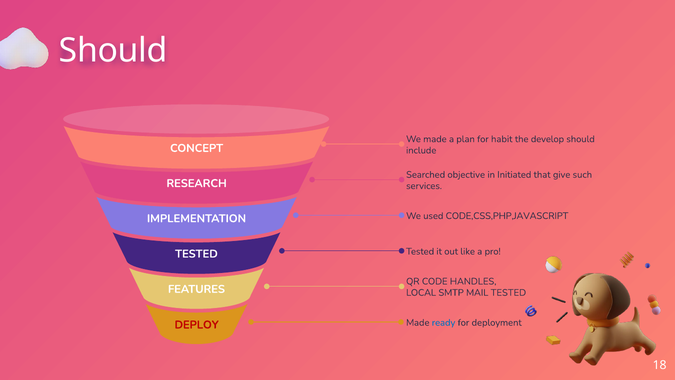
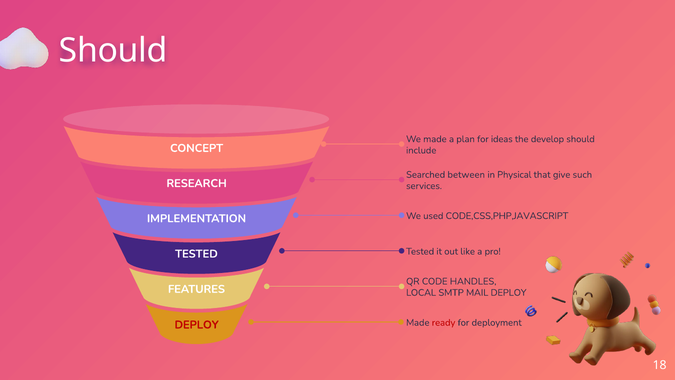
habit: habit -> ideas
objective: objective -> between
Initiated: Initiated -> Physical
MAIL TESTED: TESTED -> DEPLOY
ready colour: blue -> red
